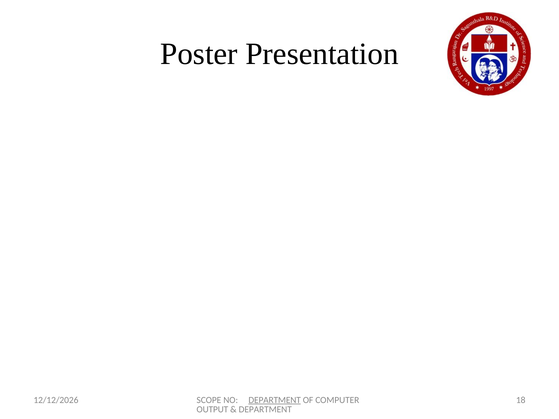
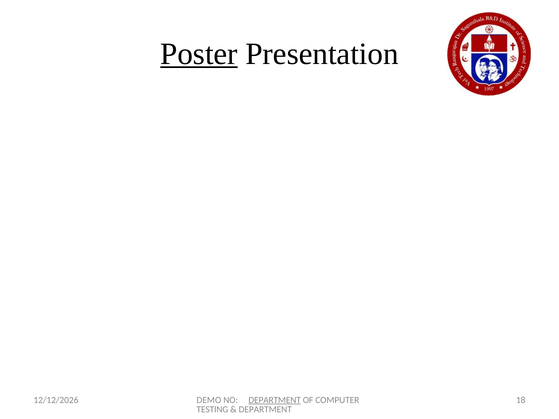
Poster underline: none -> present
SCOPE: SCOPE -> DEMO
OUTPUT: OUTPUT -> TESTING
